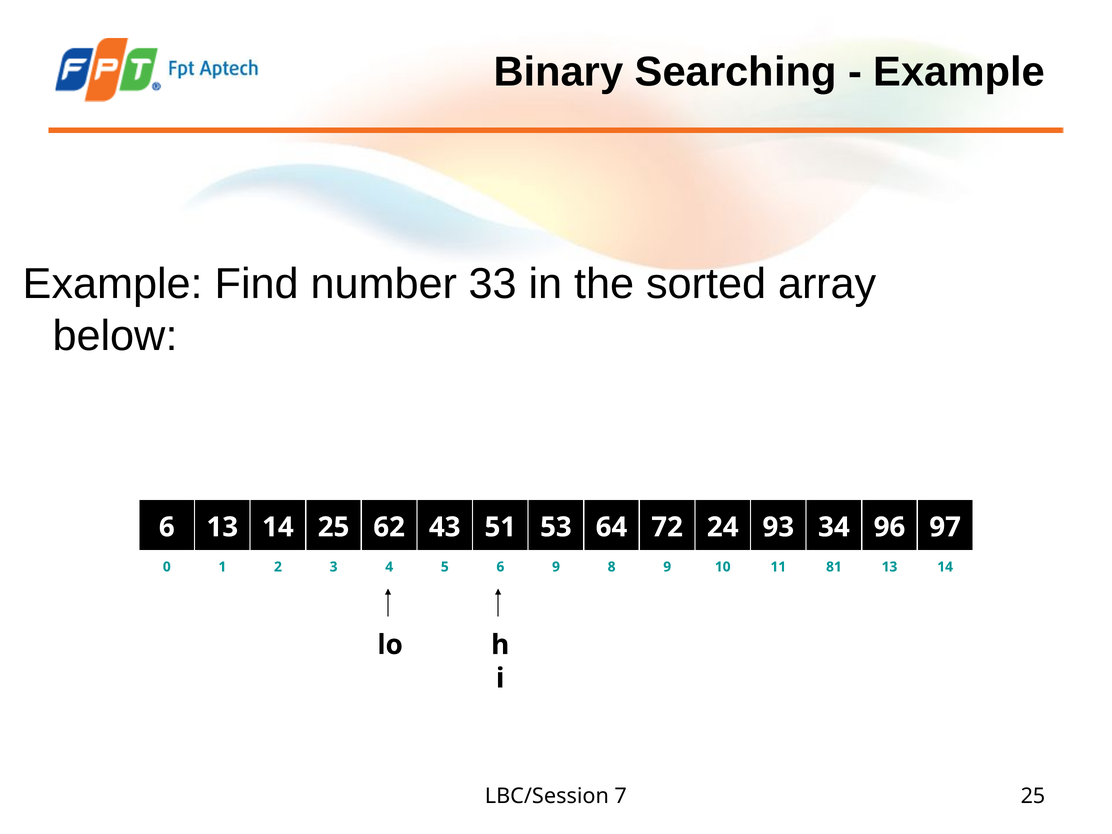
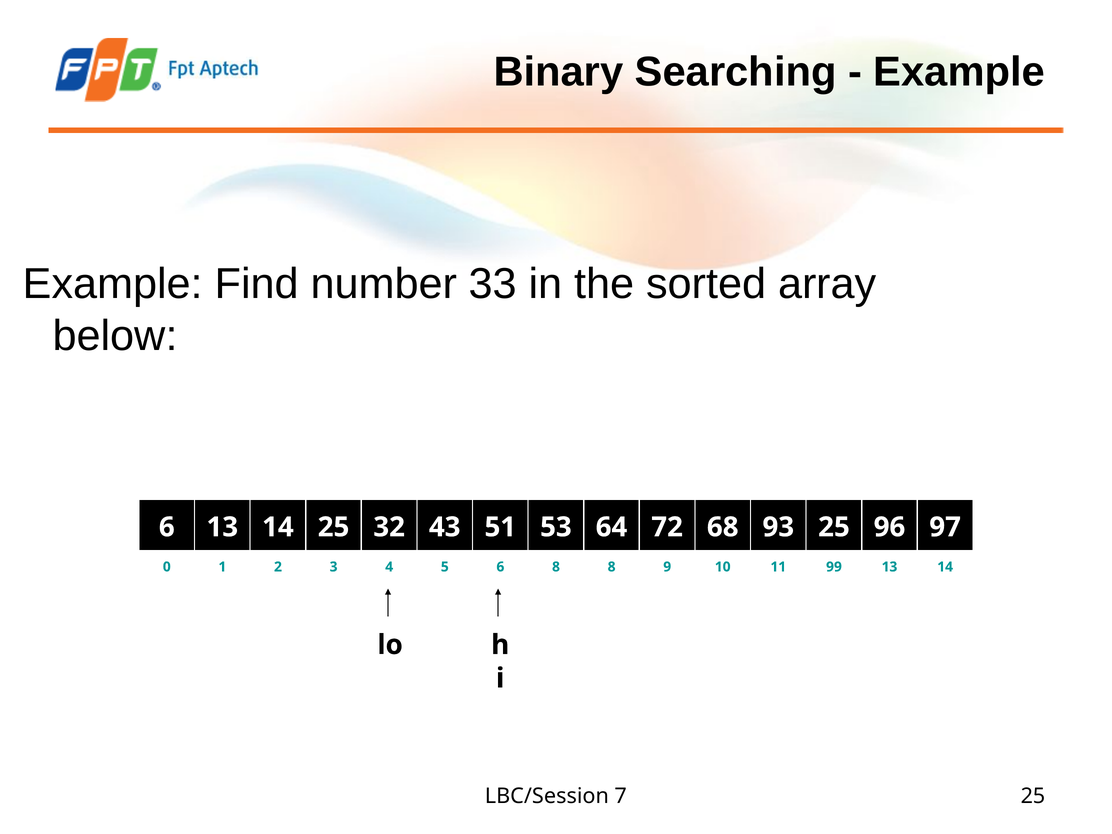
62: 62 -> 32
24: 24 -> 68
93 34: 34 -> 25
5 9: 9 -> 8
81: 81 -> 99
